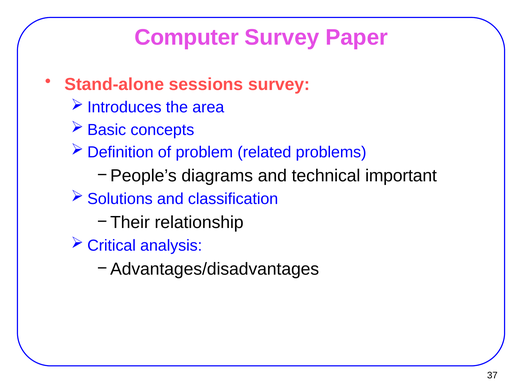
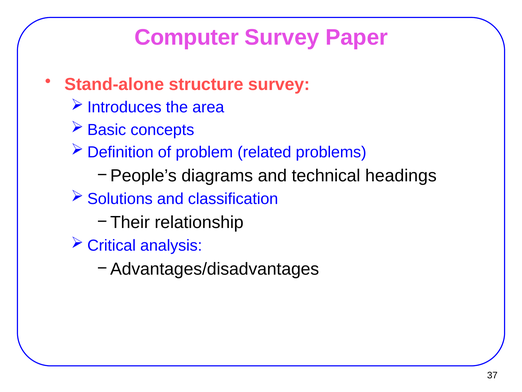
sessions: sessions -> structure
important: important -> headings
